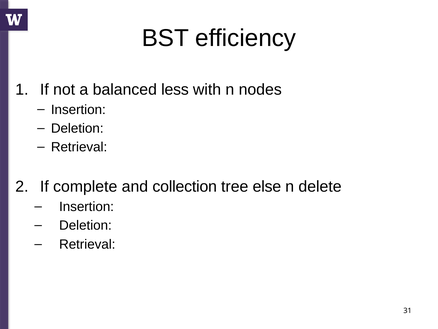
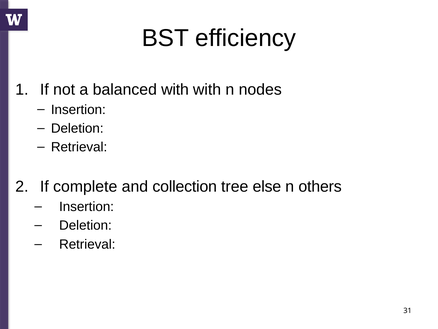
balanced less: less -> with
delete: delete -> others
